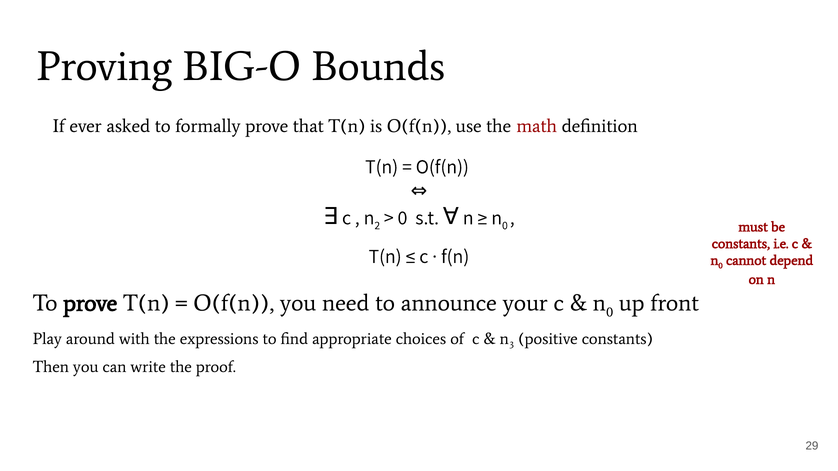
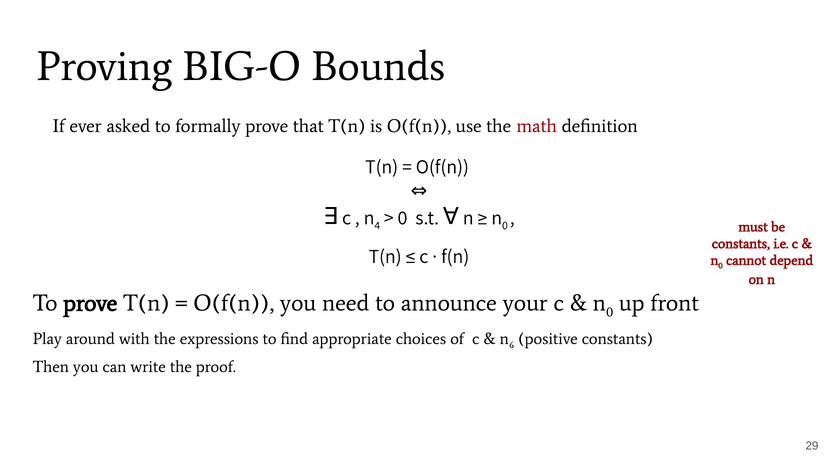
2: 2 -> 4
3: 3 -> 6
